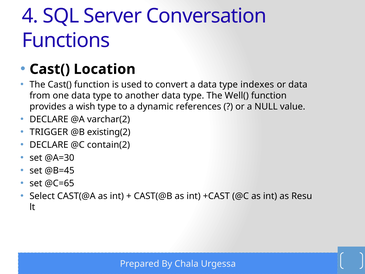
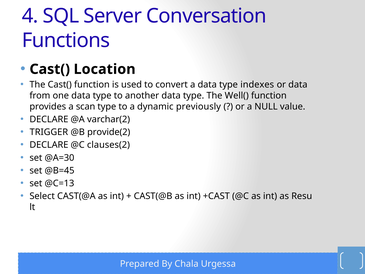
wish: wish -> scan
references: references -> previously
existing(2: existing(2 -> provide(2
contain(2: contain(2 -> clauses(2
@C=65: @C=65 -> @C=13
